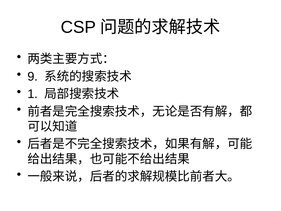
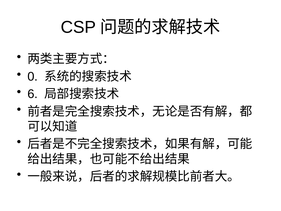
9: 9 -> 0
1: 1 -> 6
